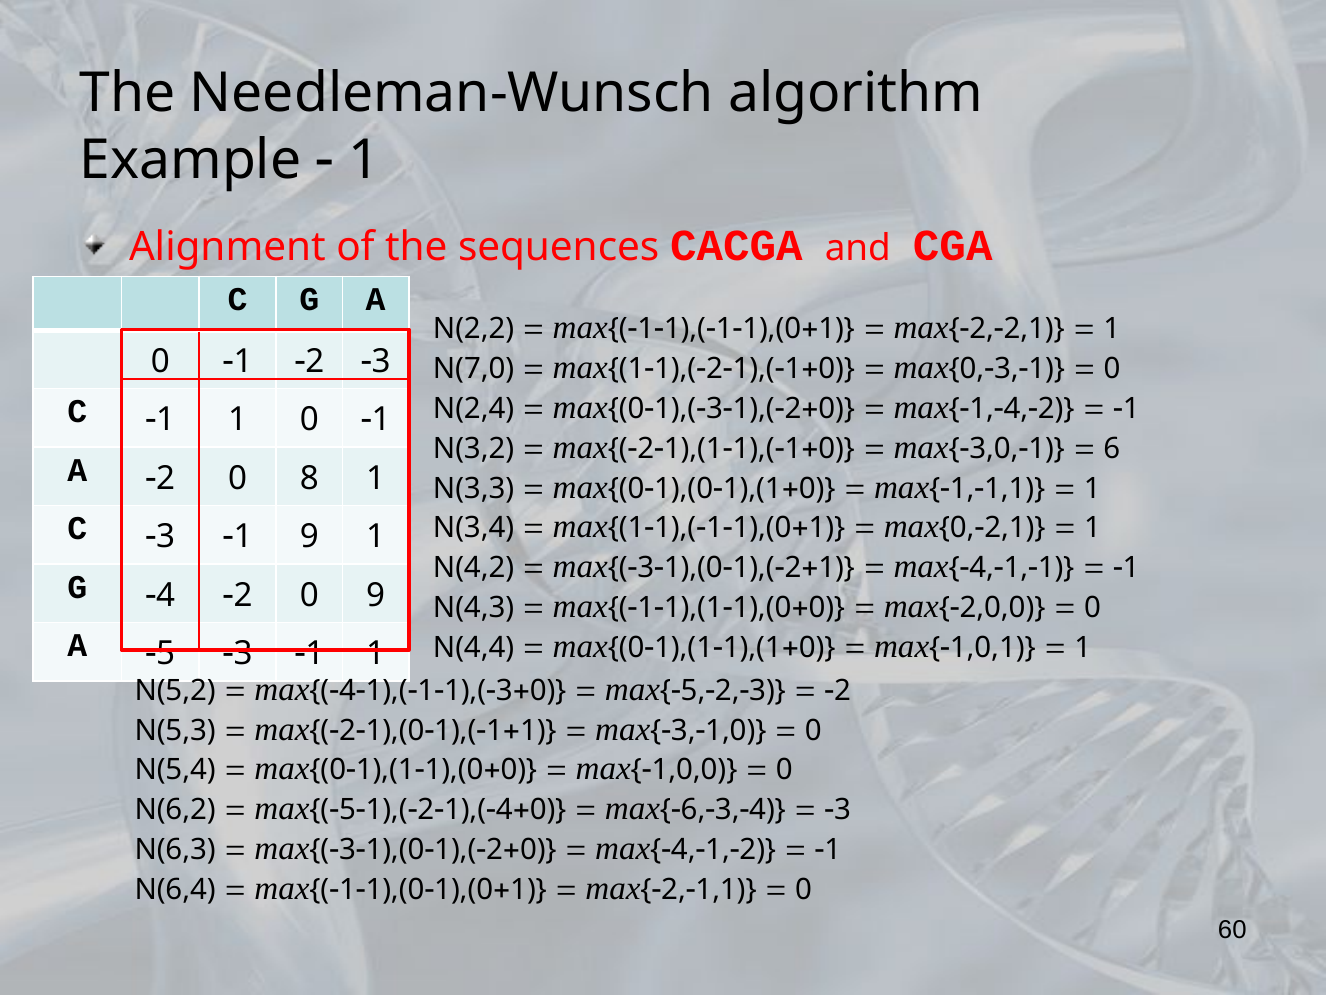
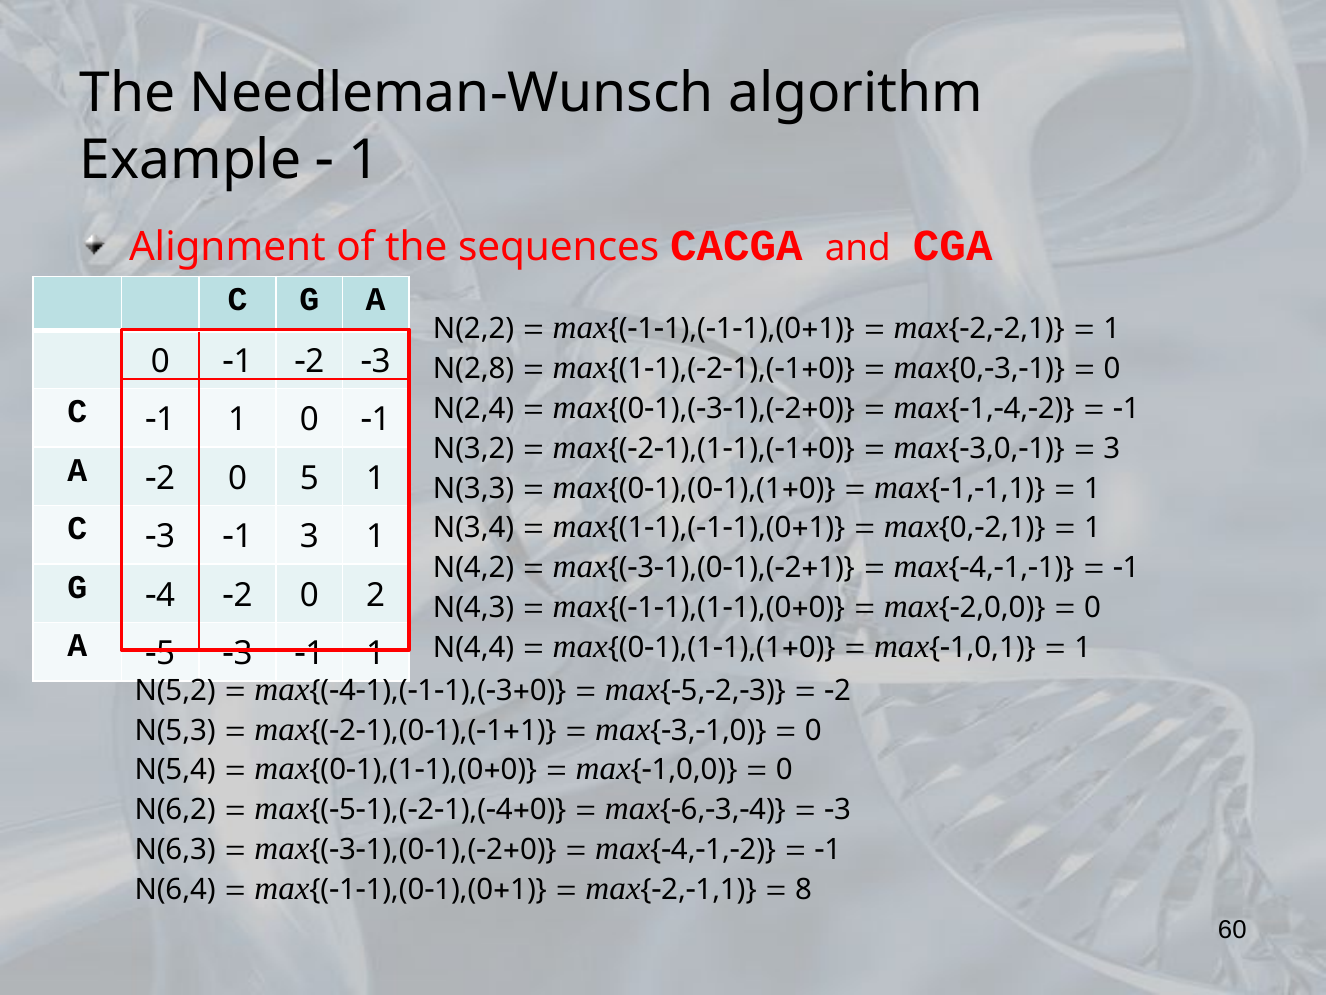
N(7,0: N(7,0 -> N(2,8
6 at (1112, 448): 6 -> 3
8: 8 -> 5
1 9: 9 -> 3
0 9: 9 -> 2
0 at (804, 889): 0 -> 8
